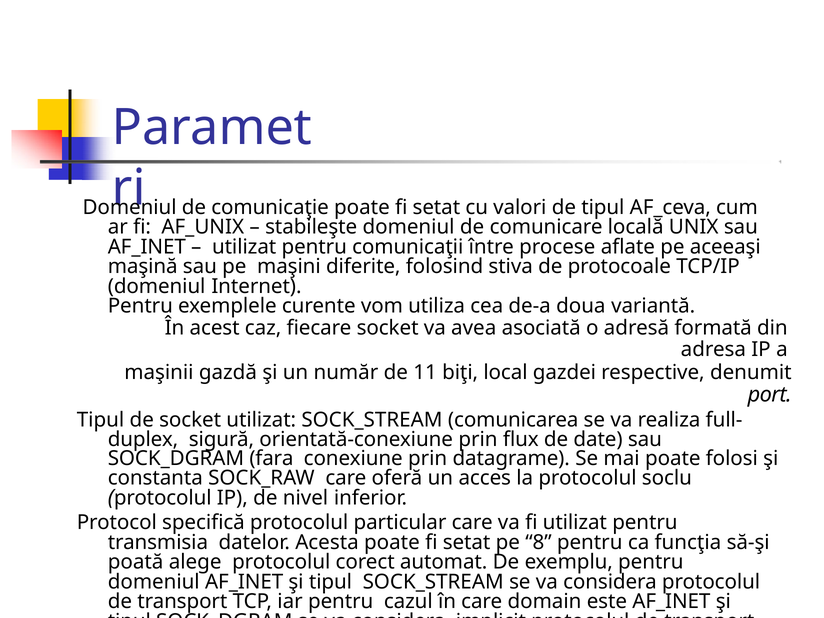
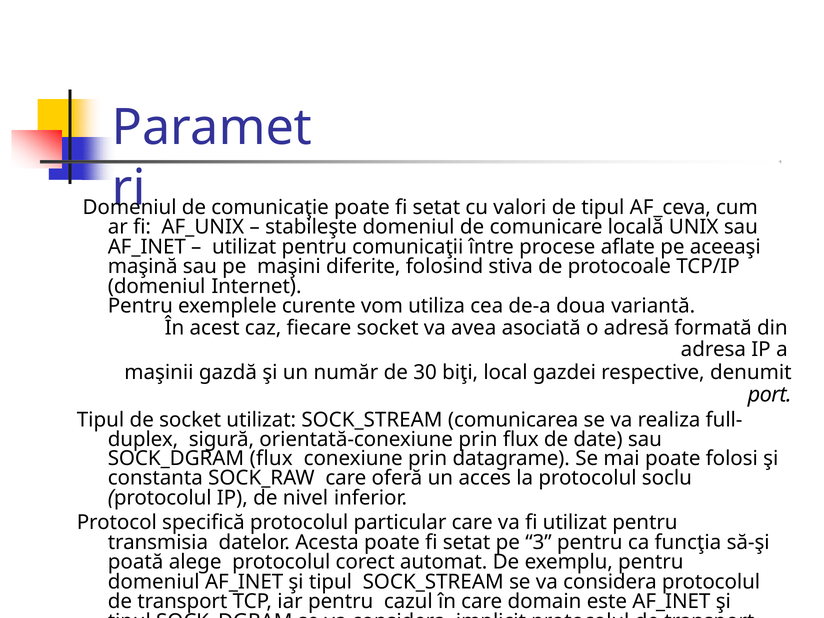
11: 11 -> 30
SOCK_DGRAM fara: fara -> flux
8: 8 -> 3
